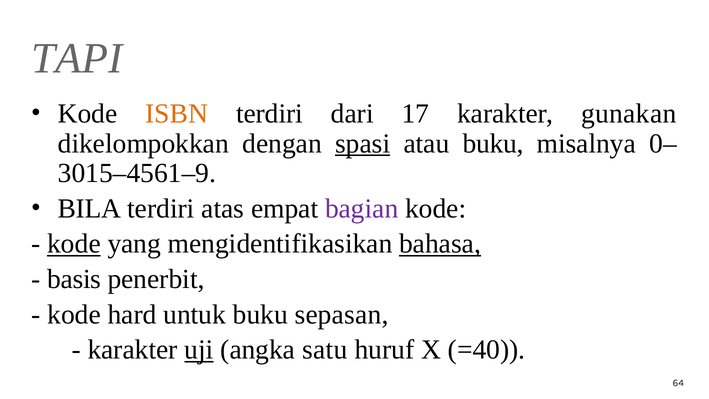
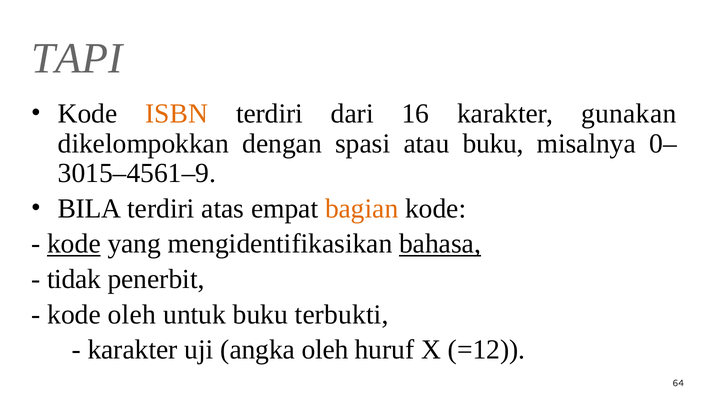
17: 17 -> 16
spasi underline: present -> none
bagian colour: purple -> orange
basis: basis -> tidak
kode hard: hard -> oleh
sepasan: sepasan -> terbukti
uji underline: present -> none
angka satu: satu -> oleh
=40: =40 -> =12
